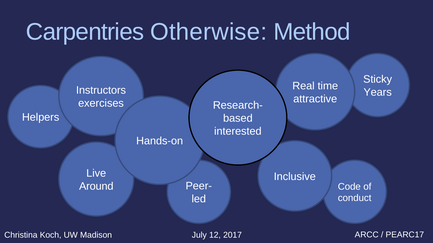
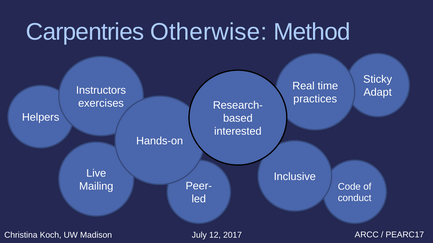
Years: Years -> Adapt
attractive: attractive -> practices
Around: Around -> Mailing
